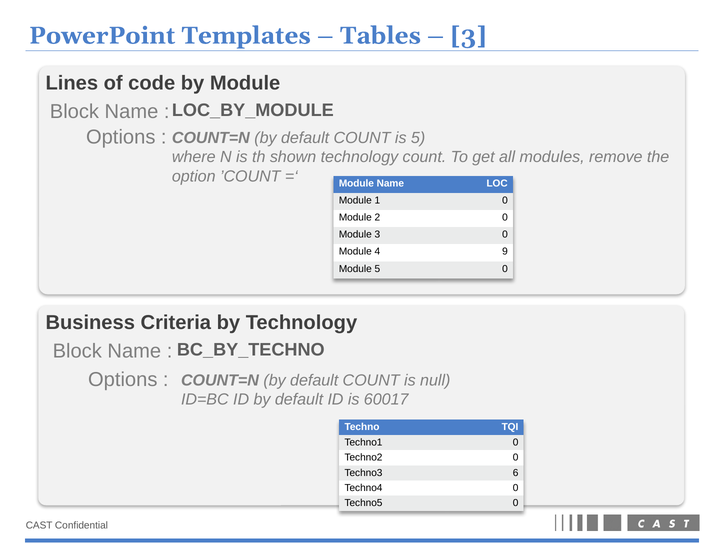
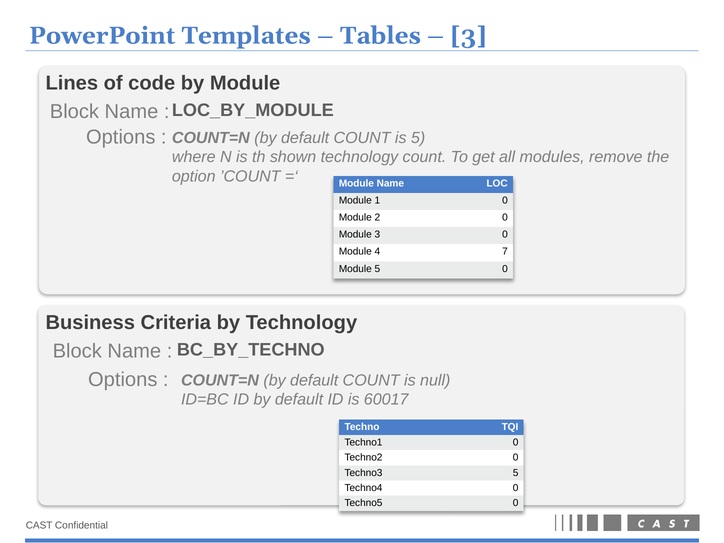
9: 9 -> 7
Techno3 6: 6 -> 5
